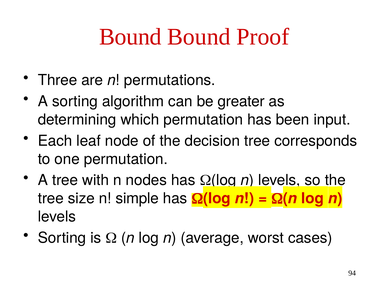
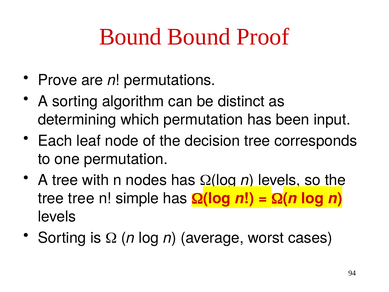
Three: Three -> Prove
greater: greater -> distinct
tree size: size -> tree
